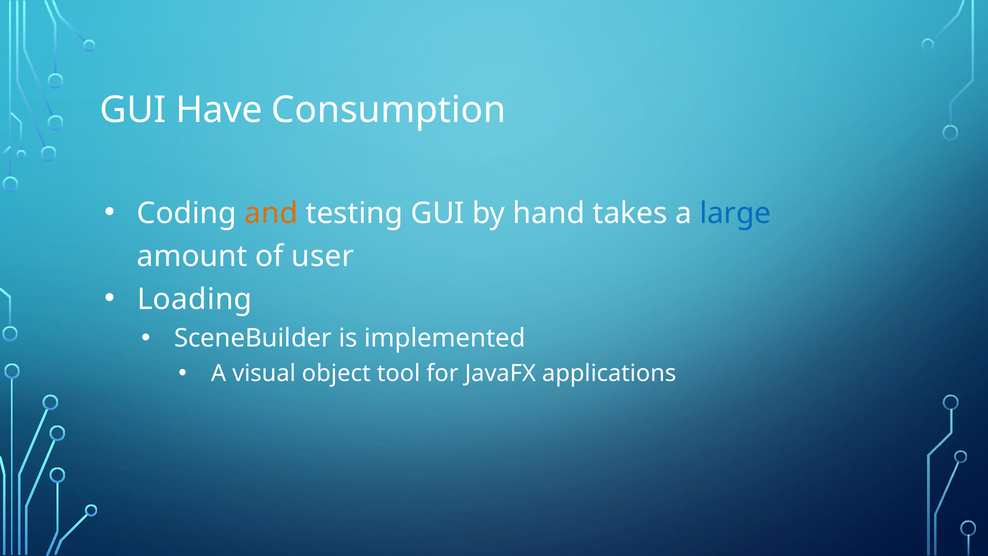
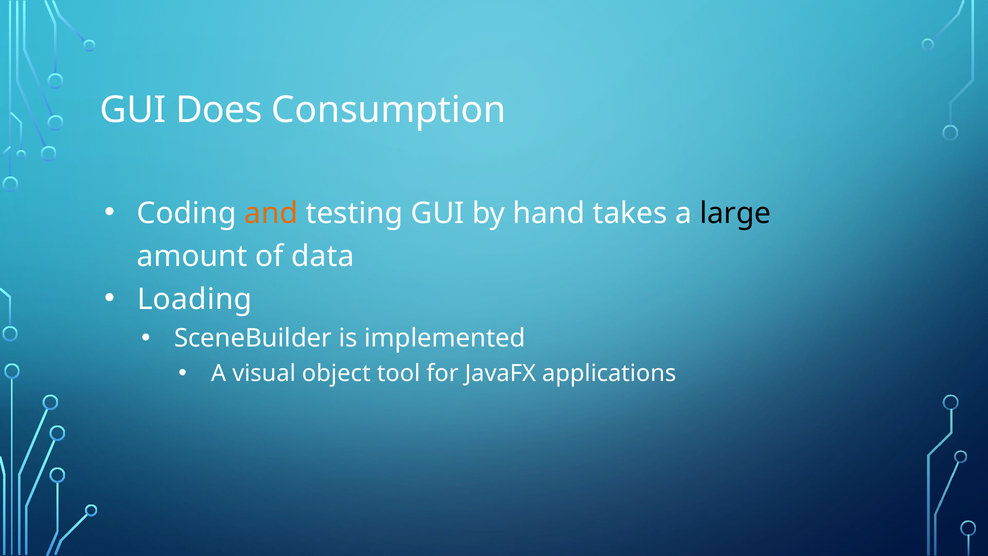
Have: Have -> Does
large colour: blue -> black
user: user -> data
